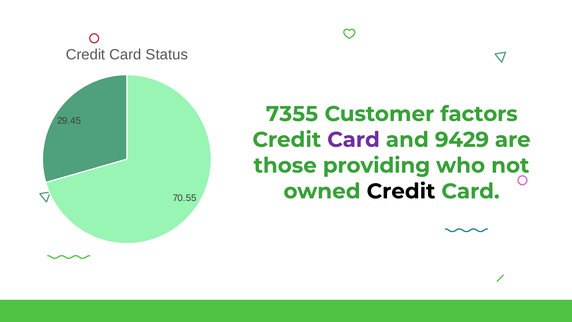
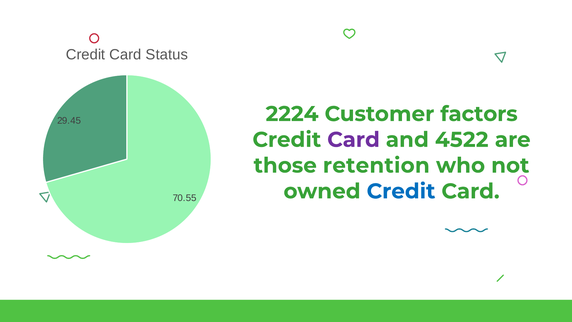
7355: 7355 -> 2224
9429: 9429 -> 4522
providing: providing -> retention
Credit at (401, 191) colour: black -> blue
